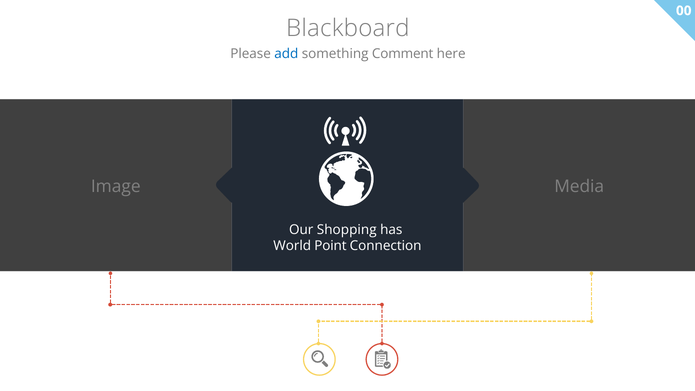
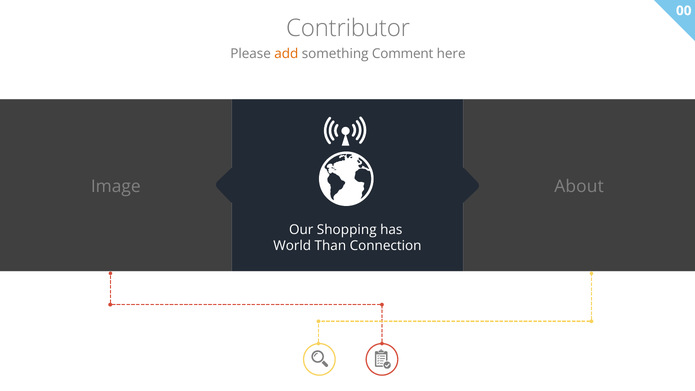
Blackboard: Blackboard -> Contributor
add colour: blue -> orange
Media: Media -> About
Point: Point -> Than
